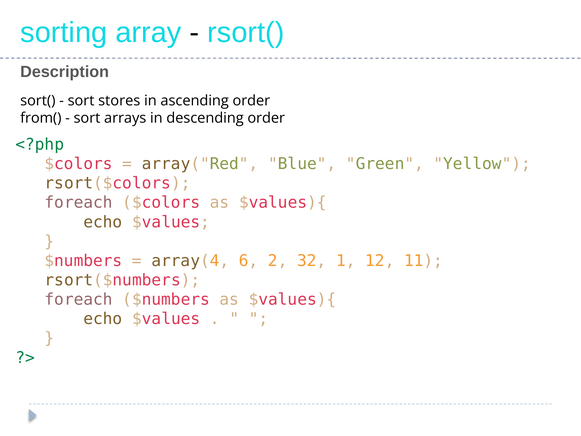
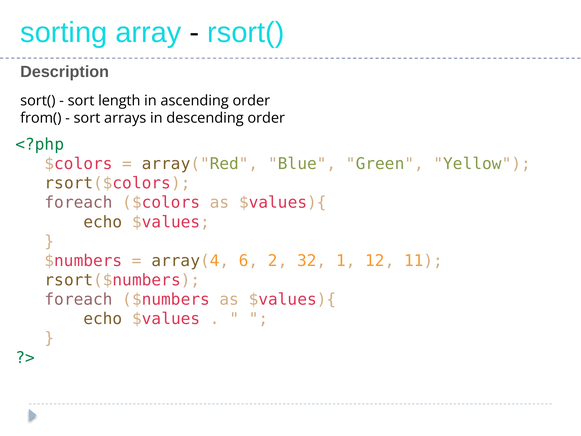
stores: stores -> length
